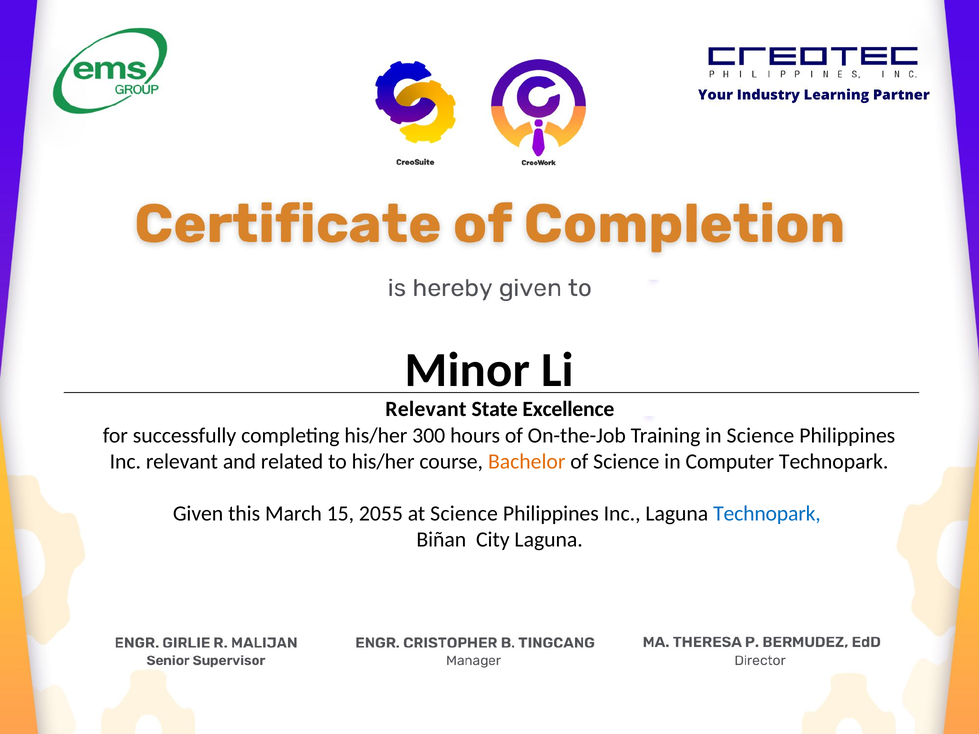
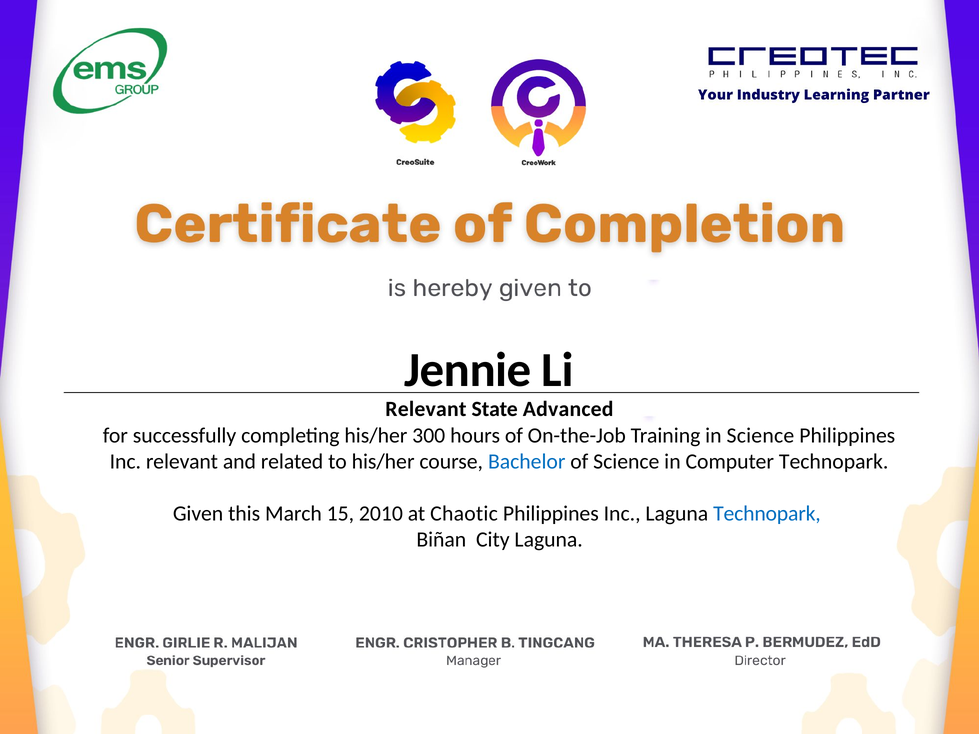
Minor: Minor -> Jennie
Excellence: Excellence -> Advanced
Bachelor colour: orange -> blue
2055: 2055 -> 2010
at Science: Science -> Chaotic
